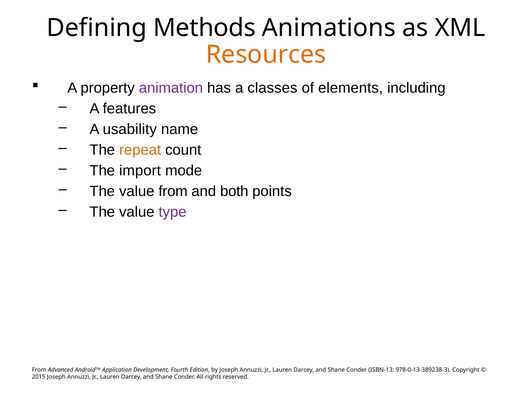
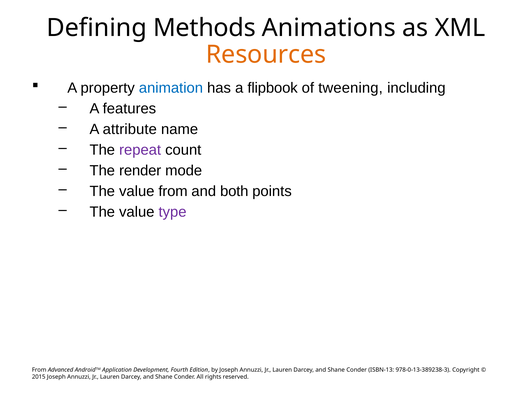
animation colour: purple -> blue
classes: classes -> flipbook
elements: elements -> tweening
usability: usability -> attribute
repeat colour: orange -> purple
import: import -> render
